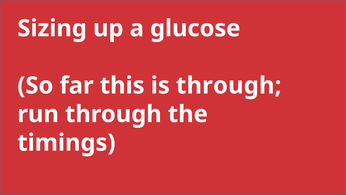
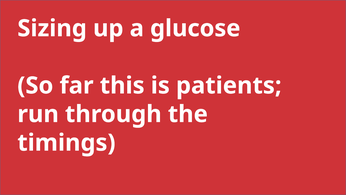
is through: through -> patients
